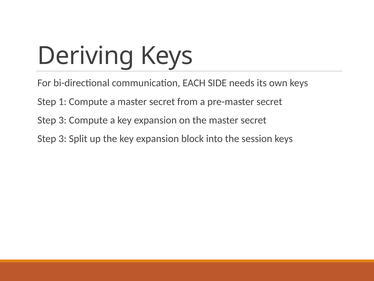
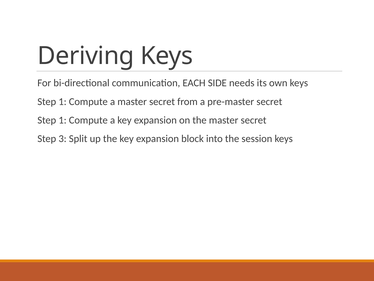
3 at (63, 120): 3 -> 1
